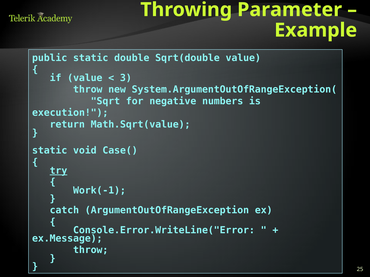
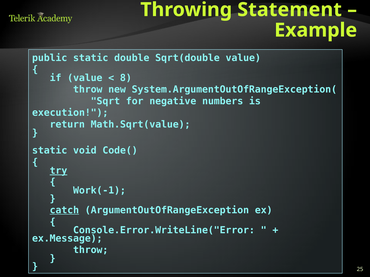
Parameter: Parameter -> Statement
3: 3 -> 8
Case(: Case( -> Code(
catch underline: none -> present
